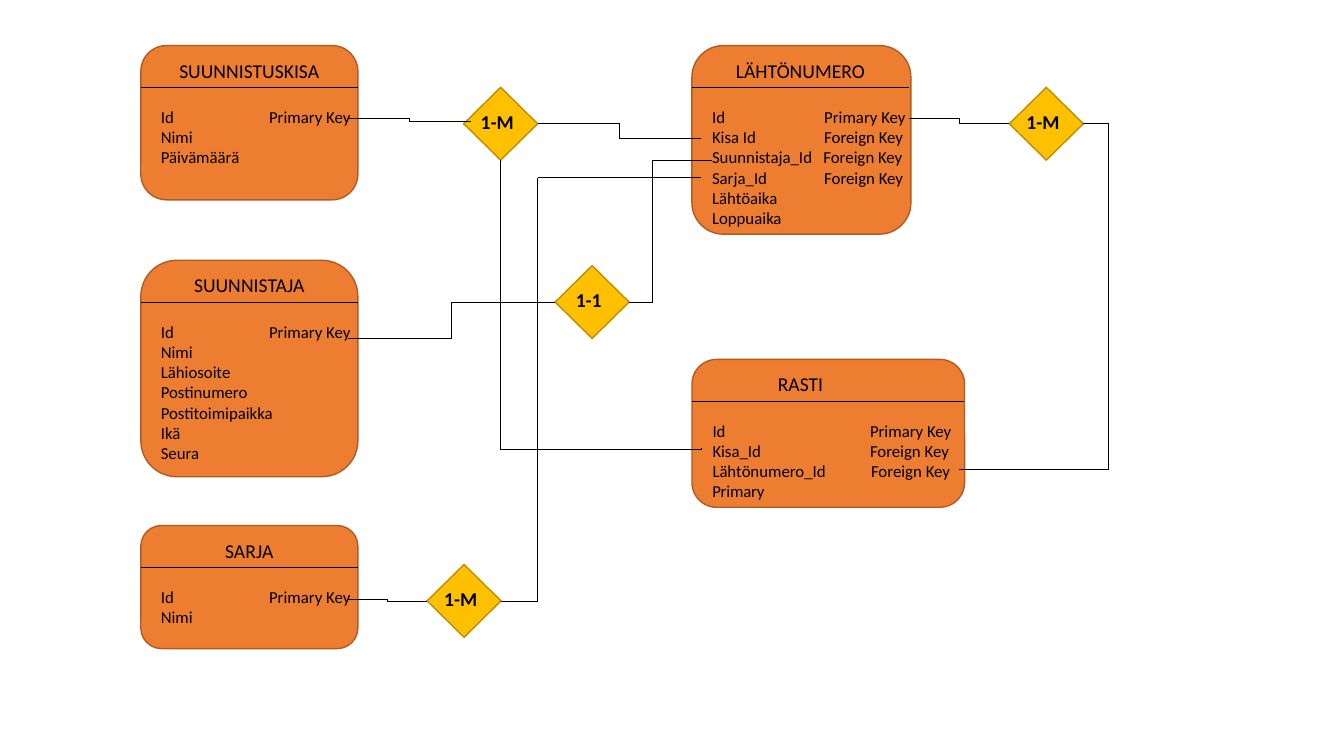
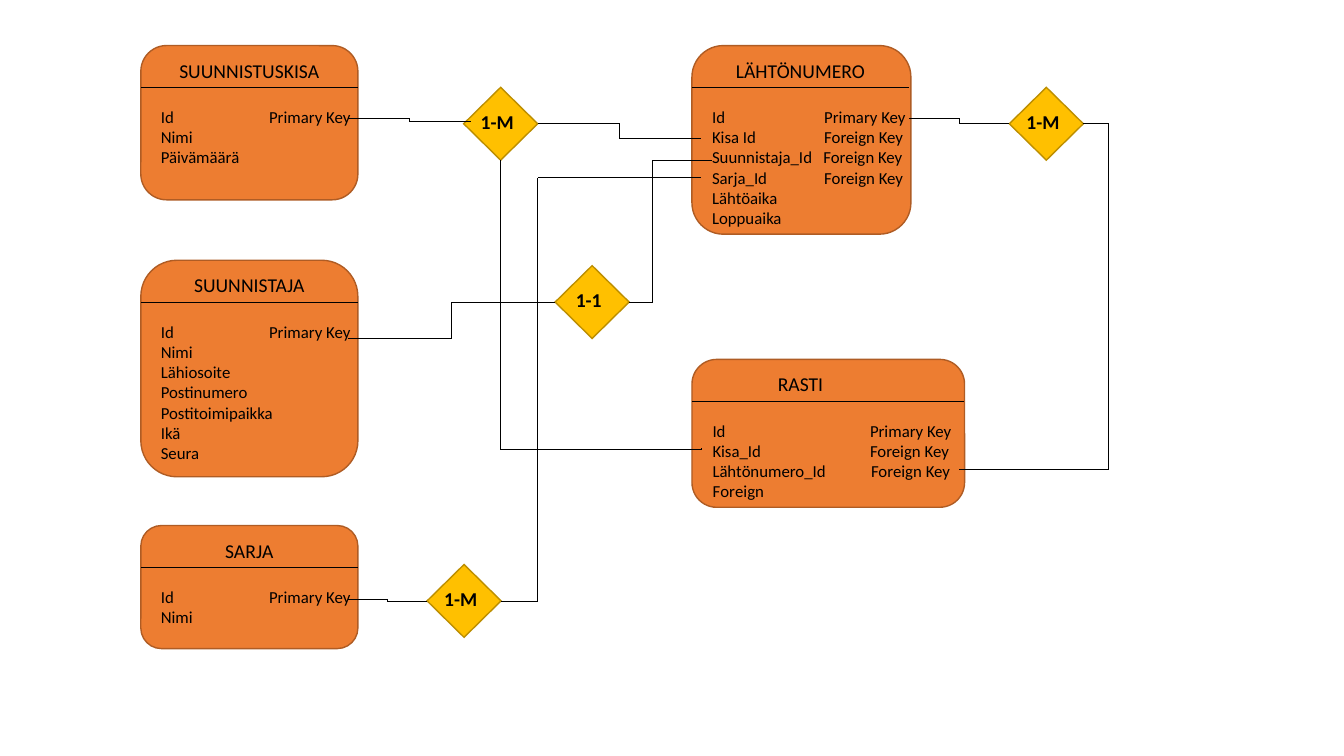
Primary at (738, 492): Primary -> Foreign
